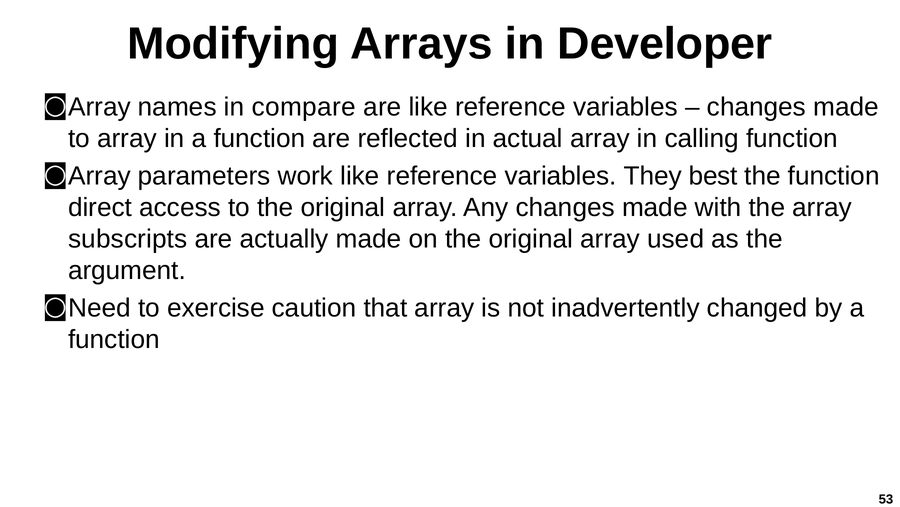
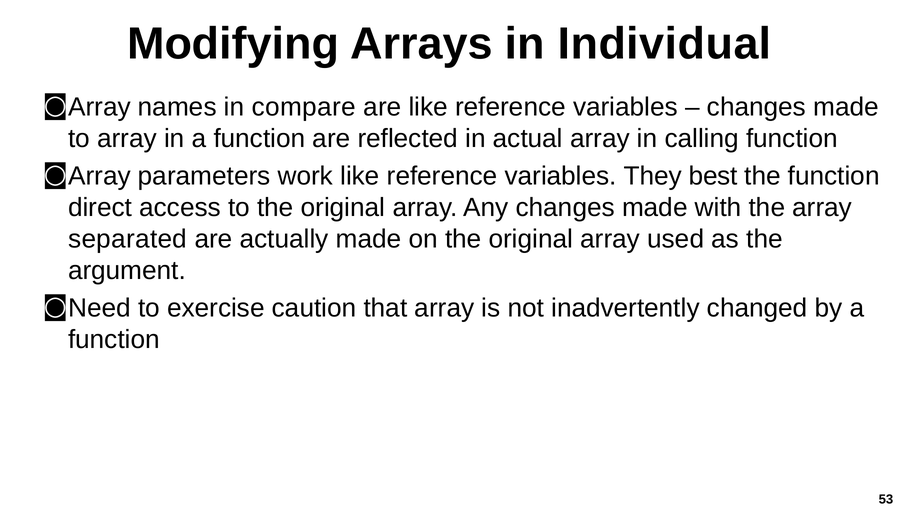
Developer: Developer -> Individual
subscripts: subscripts -> separated
